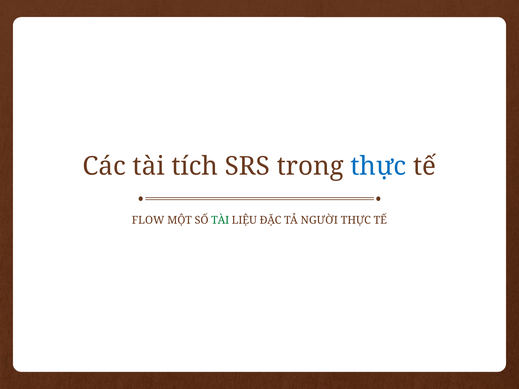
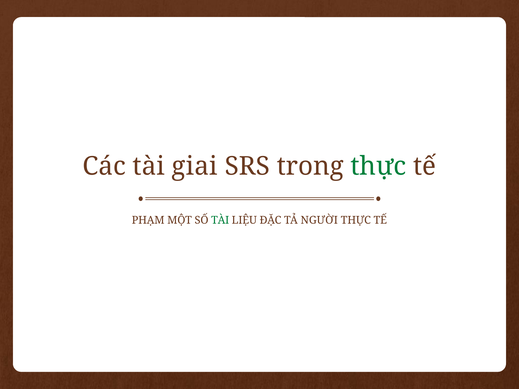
tích: tích -> giai
thực at (378, 166) colour: blue -> green
FLOW: FLOW -> PHẠM
